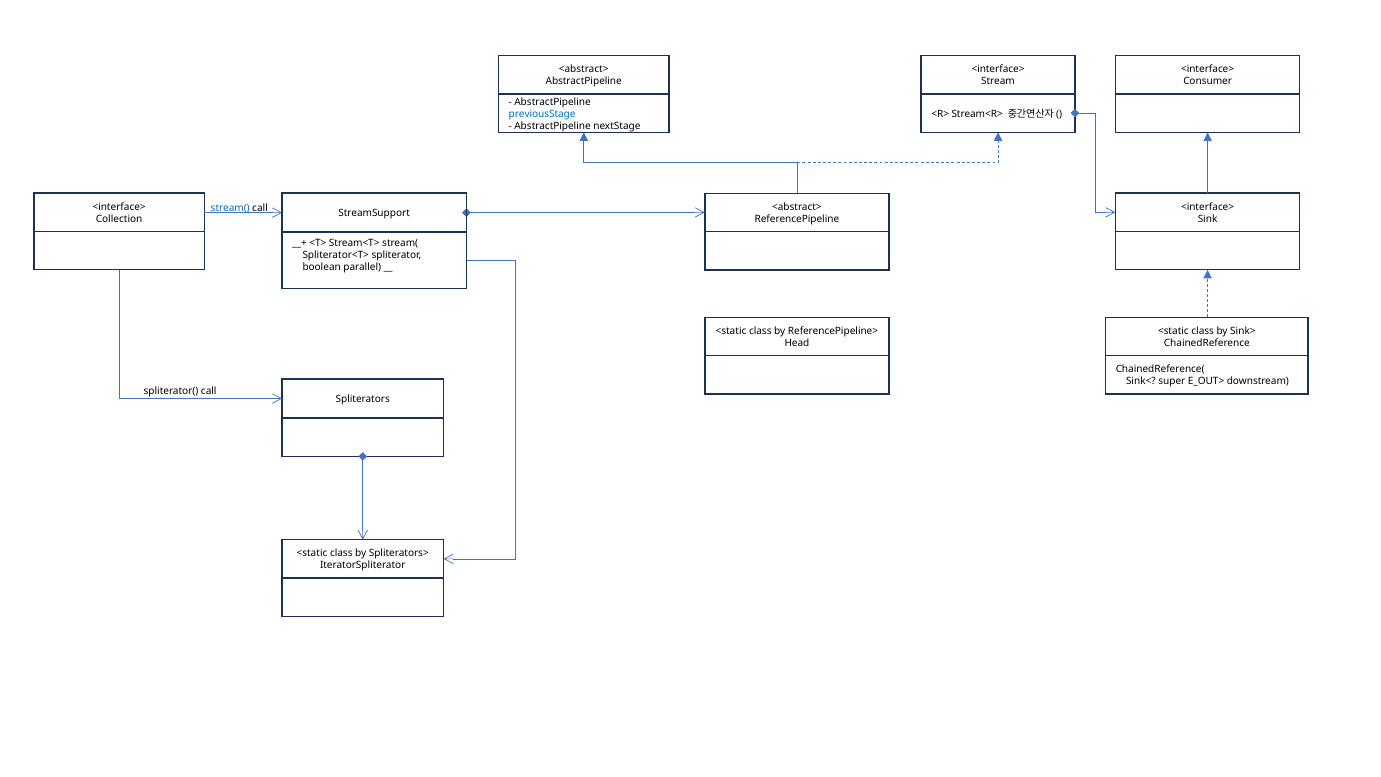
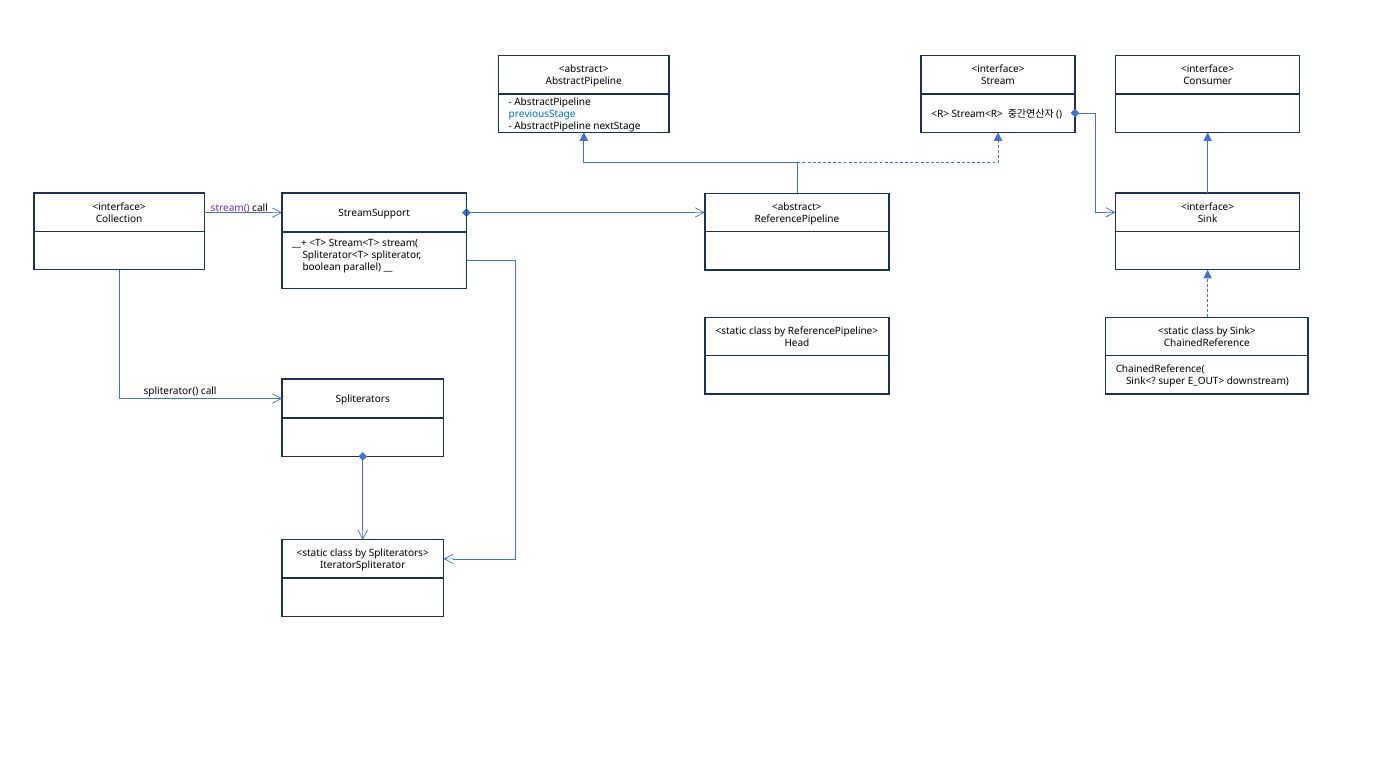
stream( at (230, 208) colour: blue -> purple
